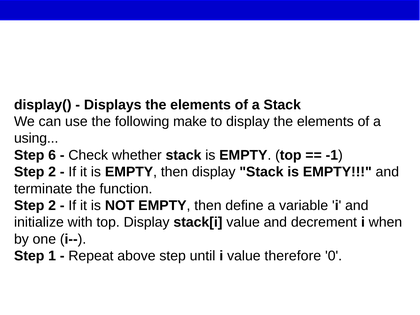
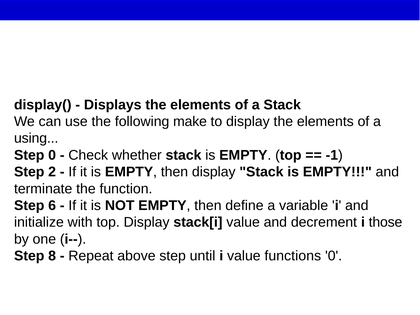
Step 6: 6 -> 0
2 at (52, 206): 2 -> 6
when: when -> those
1: 1 -> 8
therefore: therefore -> functions
